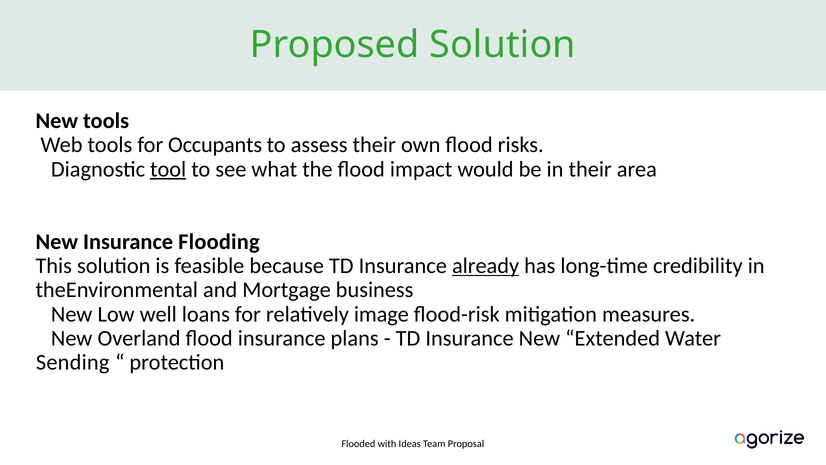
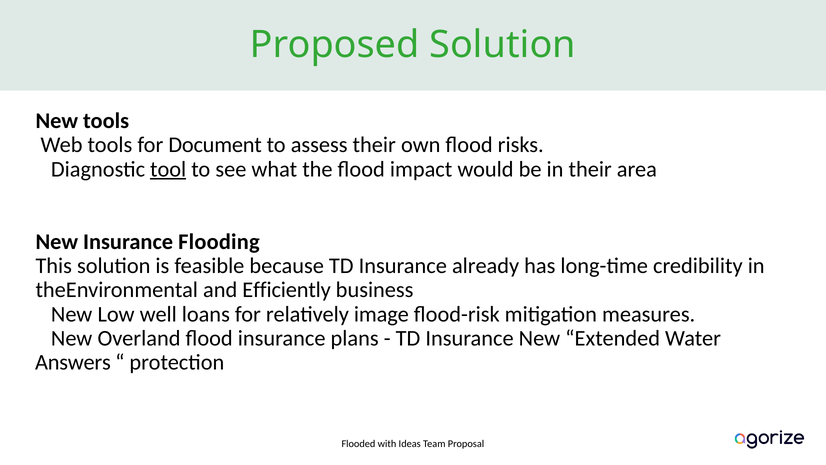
Occupants: Occupants -> Document
already underline: present -> none
Mortgage: Mortgage -> Efficiently
Sending: Sending -> Answers
